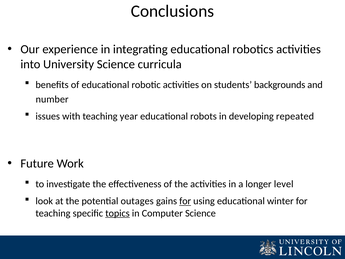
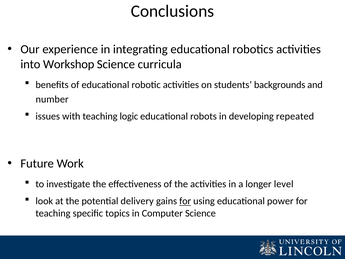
University: University -> Workshop
year: year -> logic
outages: outages -> delivery
winter: winter -> power
topics underline: present -> none
